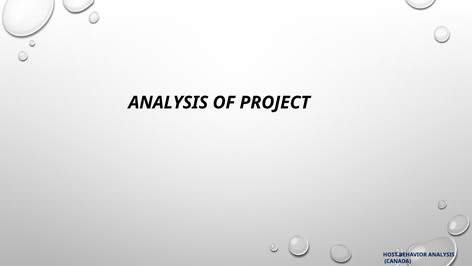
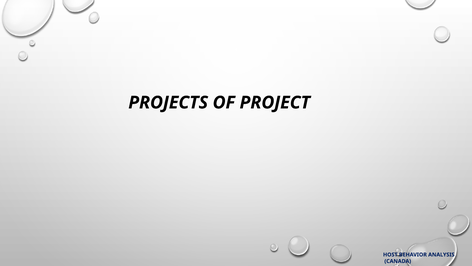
ANALYSIS at (168, 102): ANALYSIS -> PROJECTS
